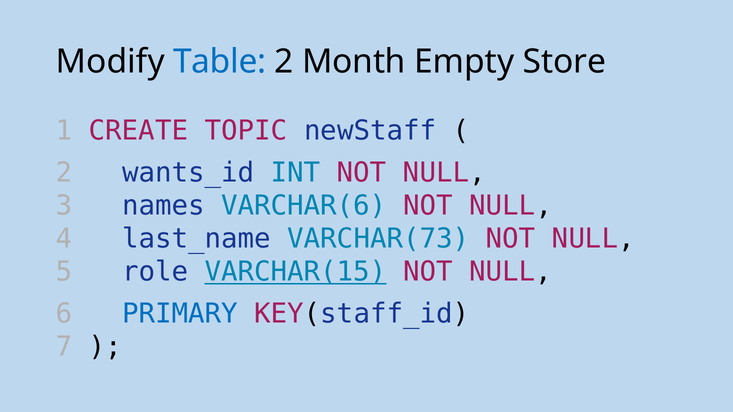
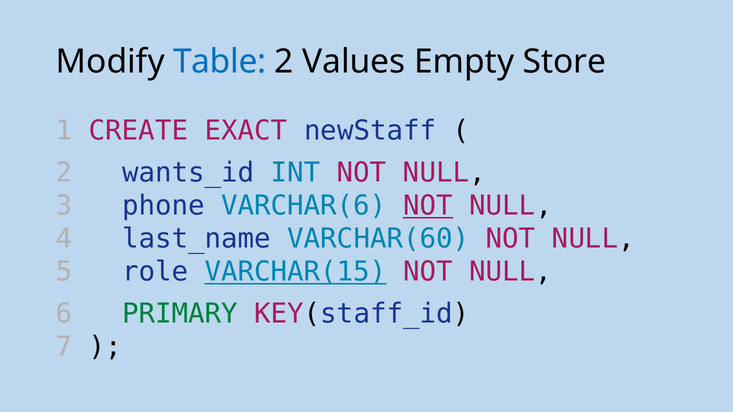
Month: Month -> Values
TOPIC: TOPIC -> EXACT
names: names -> phone
NOT at (428, 206) underline: none -> present
VARCHAR(73: VARCHAR(73 -> VARCHAR(60
PRIMARY colour: blue -> green
